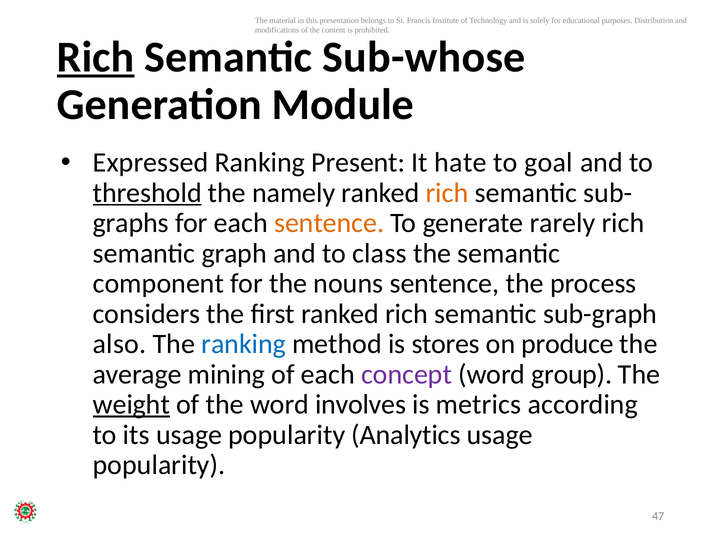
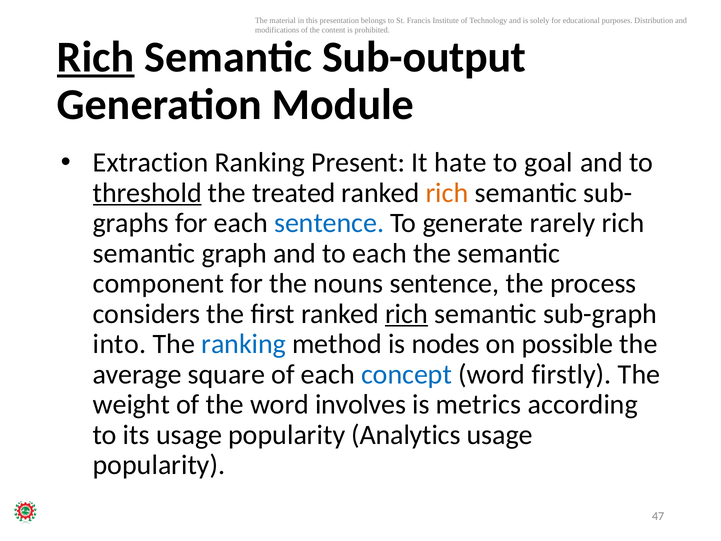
Sub-whose: Sub-whose -> Sub-output
Expressed: Expressed -> Extraction
namely: namely -> treated
sentence at (329, 223) colour: orange -> blue
to class: class -> each
rich at (407, 314) underline: none -> present
also: also -> into
stores: stores -> nodes
produce: produce -> possible
mining: mining -> square
concept colour: purple -> blue
group: group -> firstly
weight underline: present -> none
